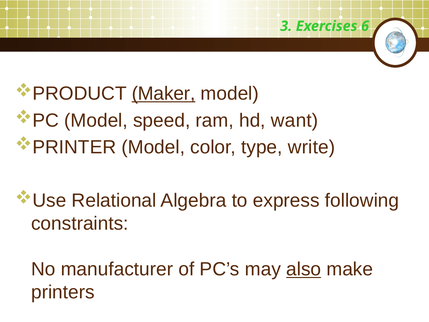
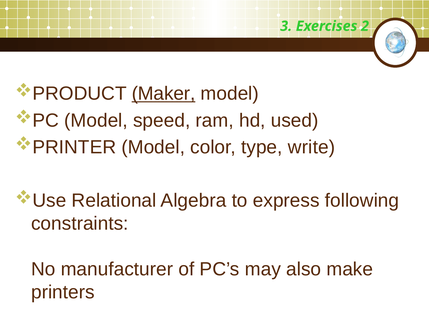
6: 6 -> 2
want: want -> used
also underline: present -> none
